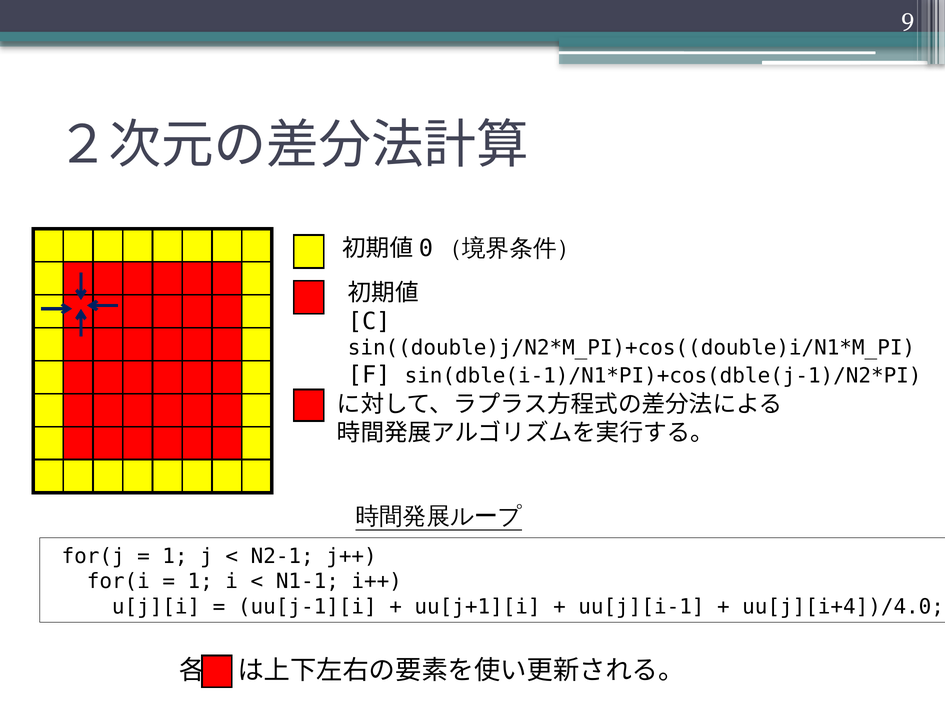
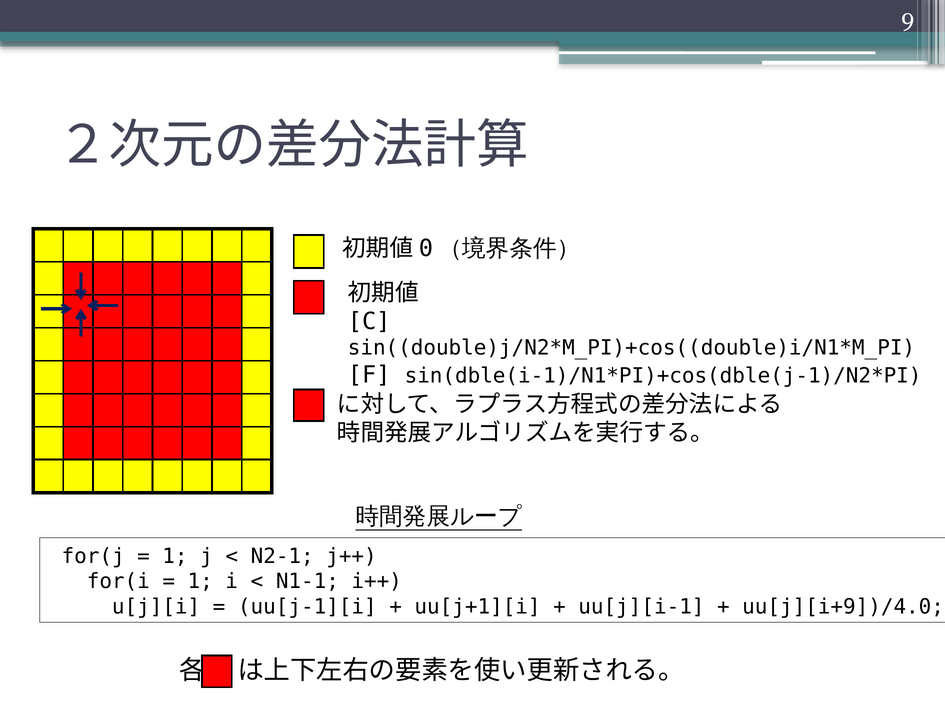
uu[j][i+4])/4.0: uu[j][i+4])/4.0 -> uu[j][i+9])/4.0
